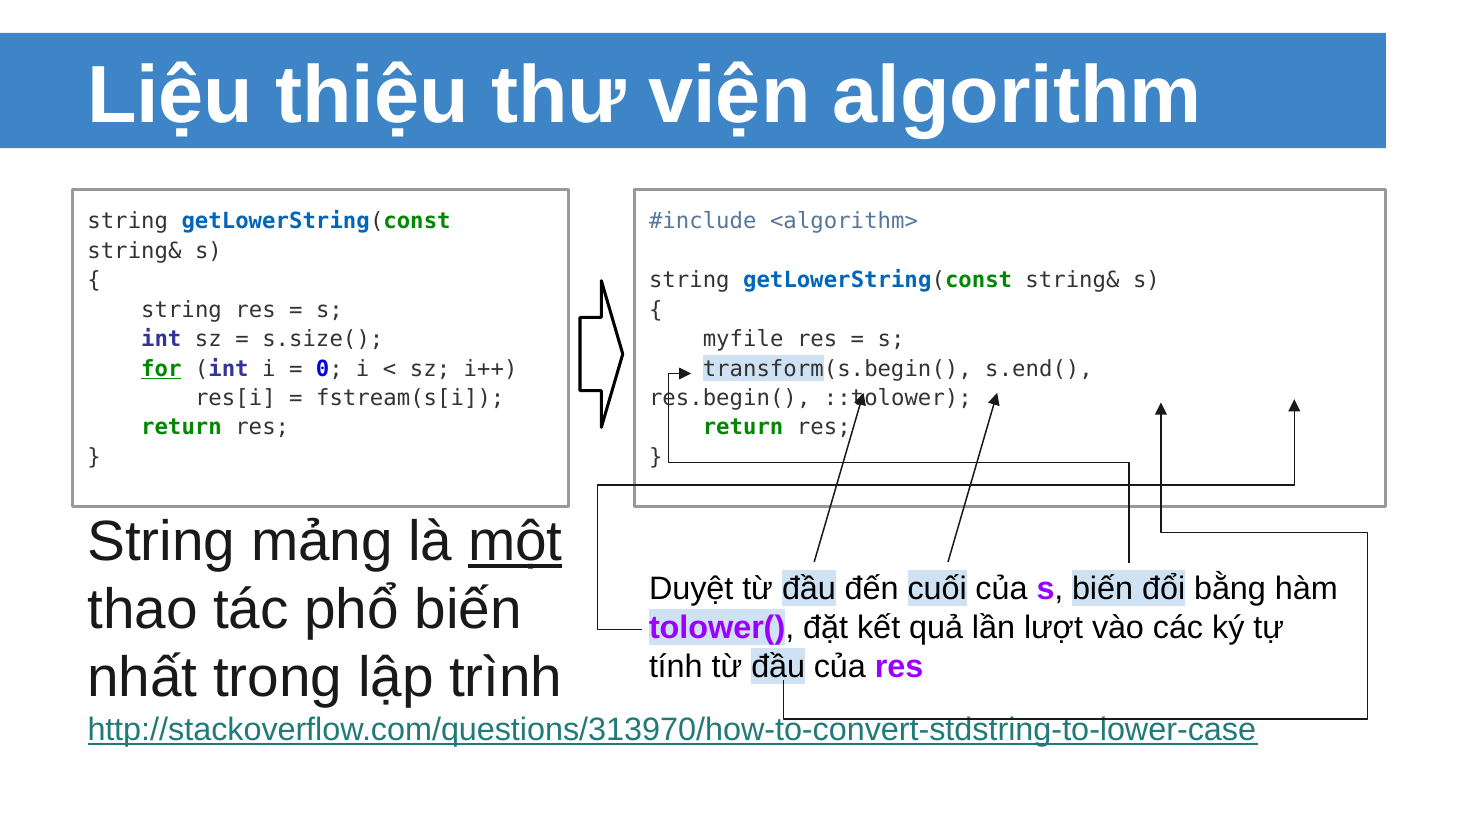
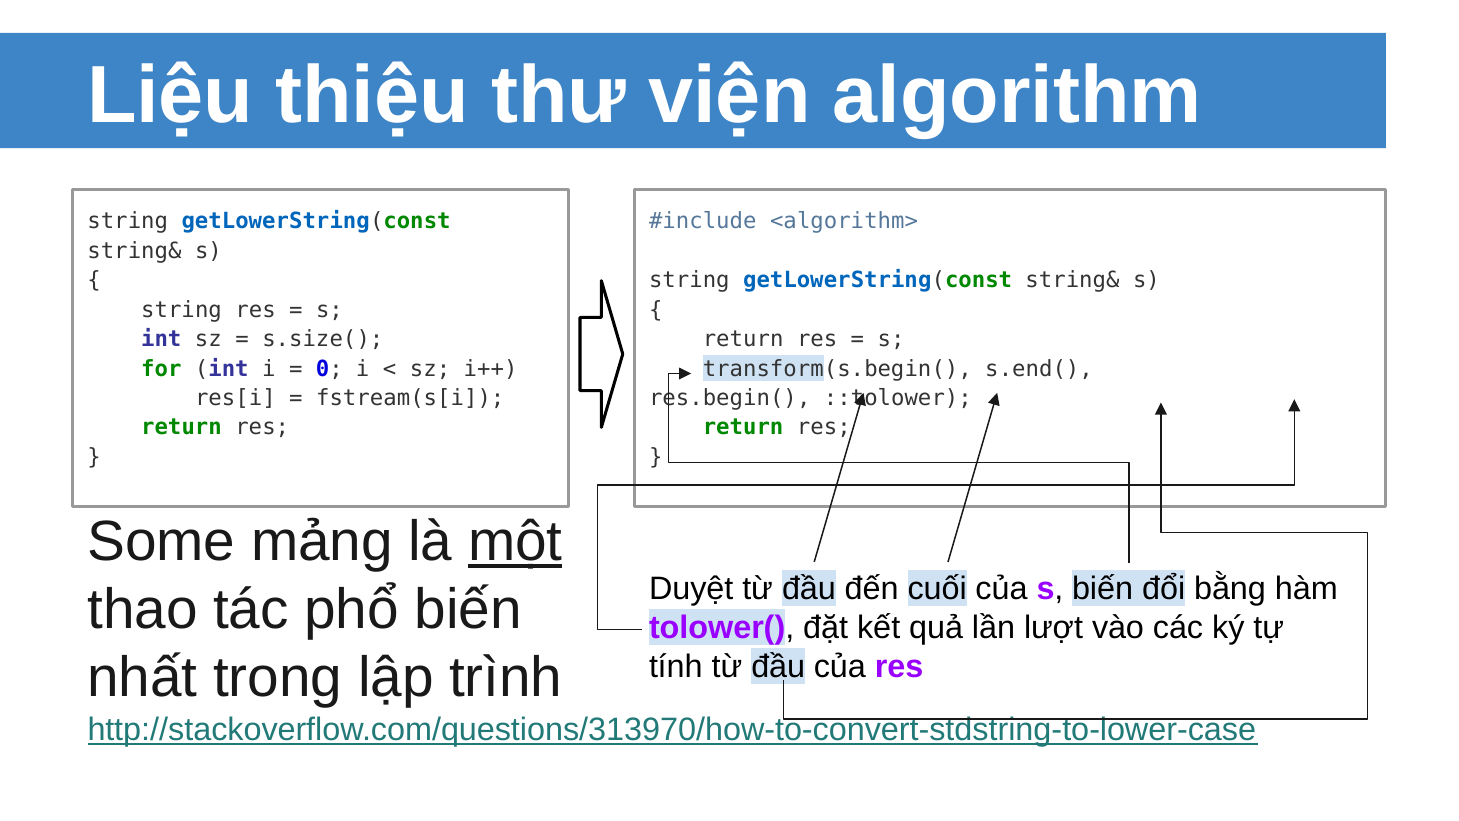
myfile at (743, 339): myfile -> return
for underline: present -> none
String at (161, 541): String -> Some
